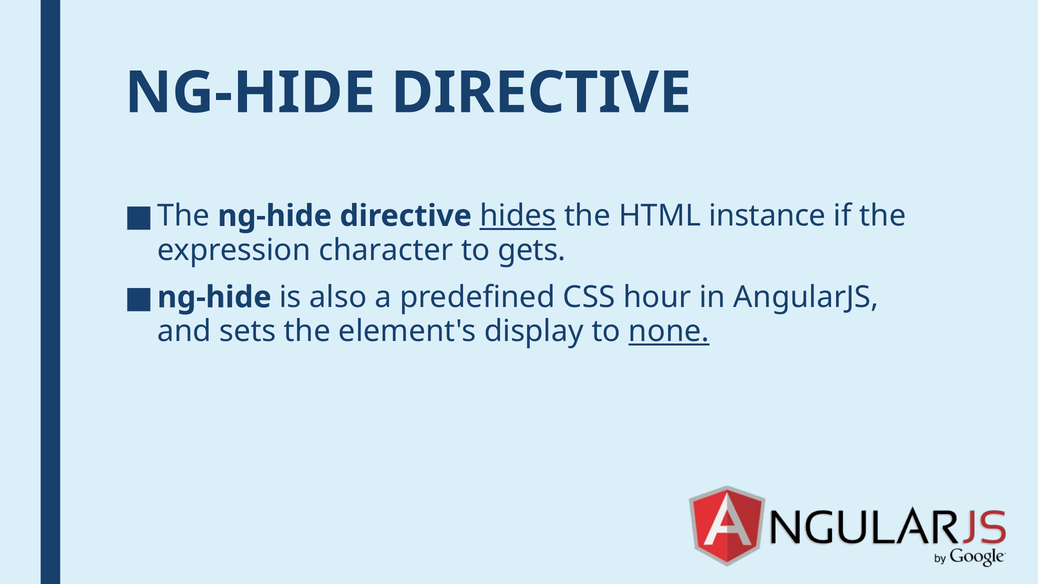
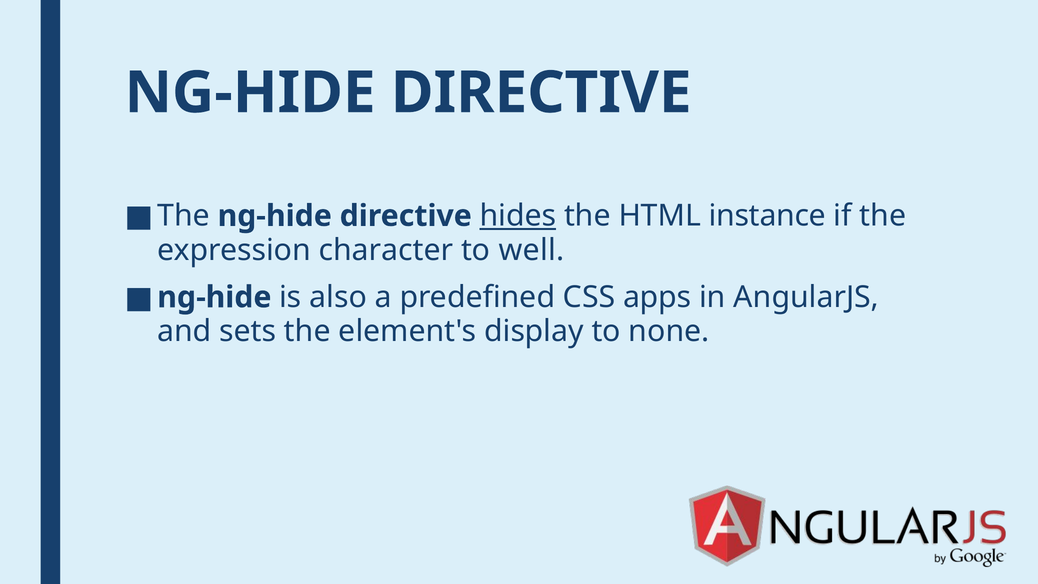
gets: gets -> well
hour: hour -> apps
none underline: present -> none
